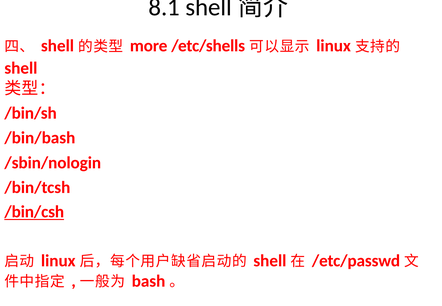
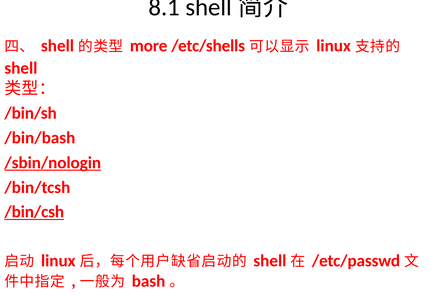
/sbin/nologin underline: none -> present
